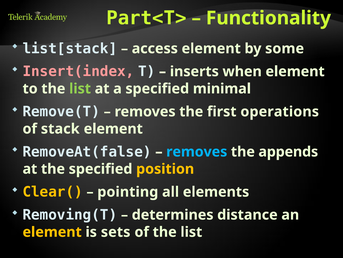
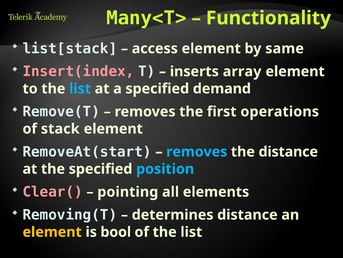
Part<T>: Part<T> -> Many<T>
some: some -> same
when: when -> array
list at (80, 88) colour: light green -> light blue
minimal: minimal -> demand
RemoveAt(false: RemoveAt(false -> RemoveAt(start
the appends: appends -> distance
position colour: yellow -> light blue
Clear( colour: yellow -> pink
sets: sets -> bool
